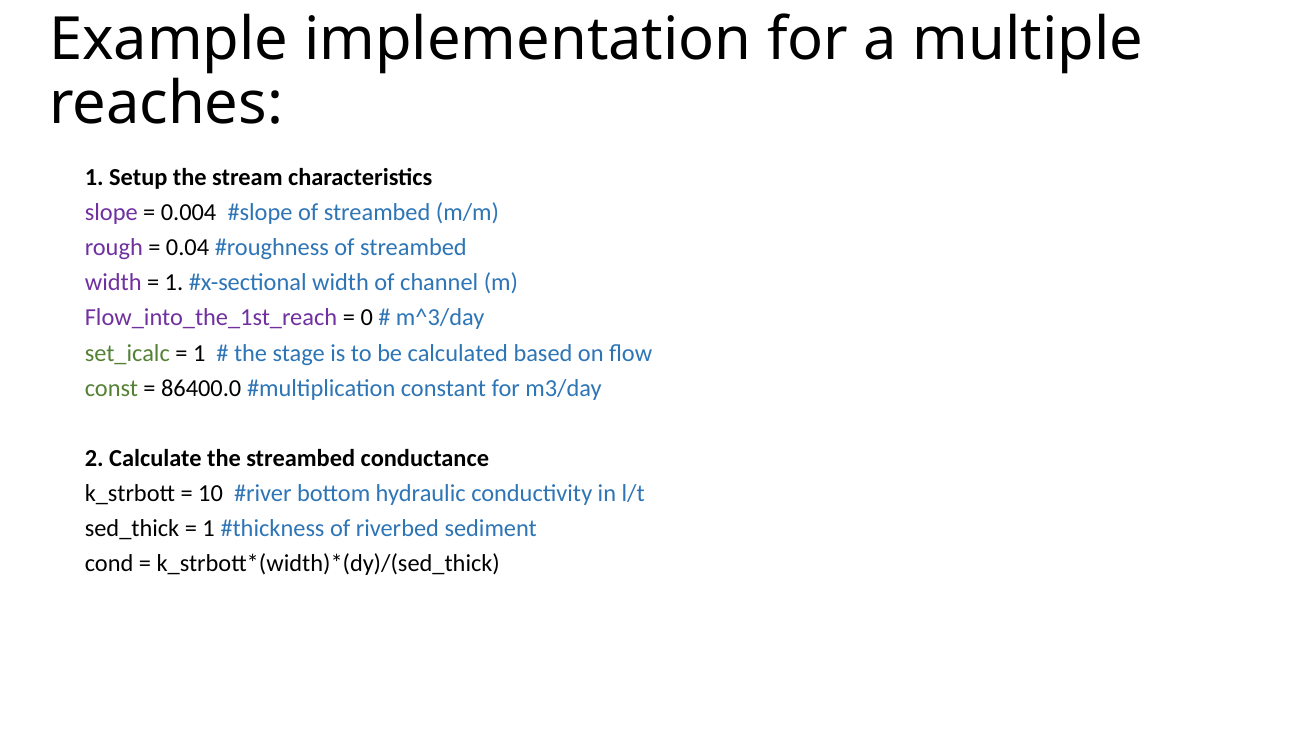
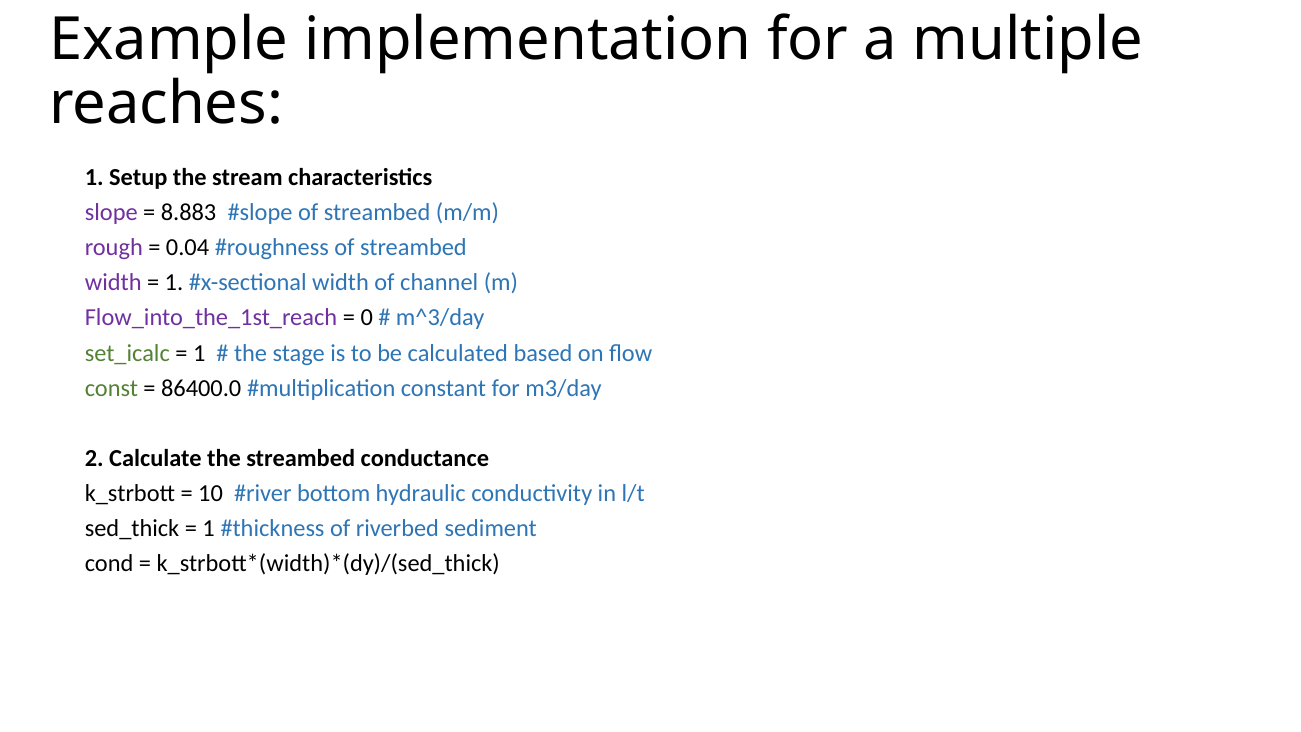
0.004: 0.004 -> 8.883
